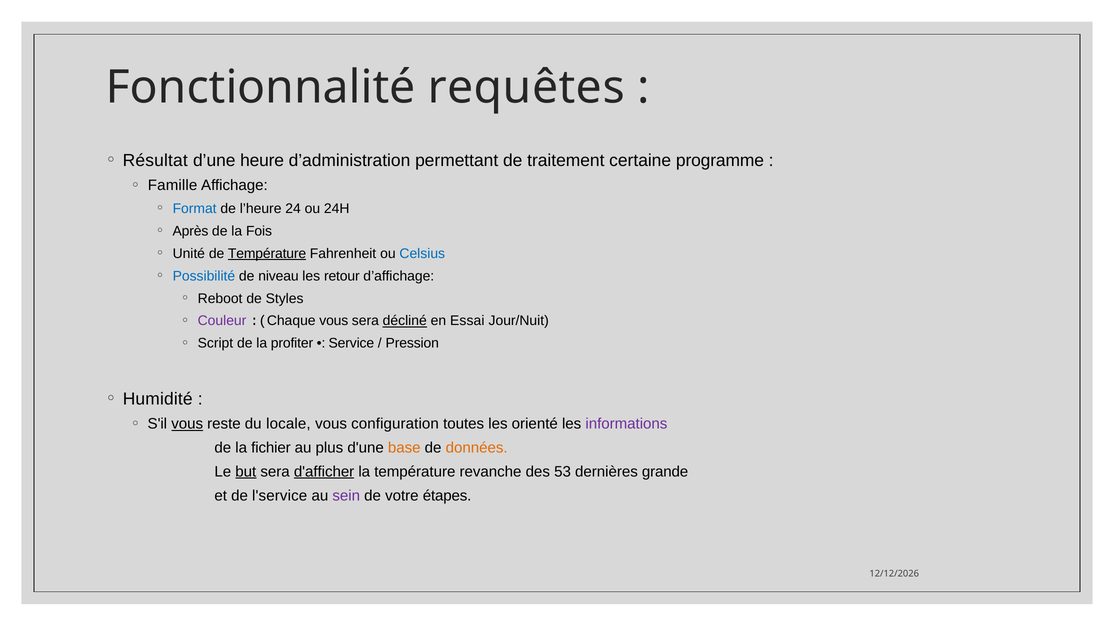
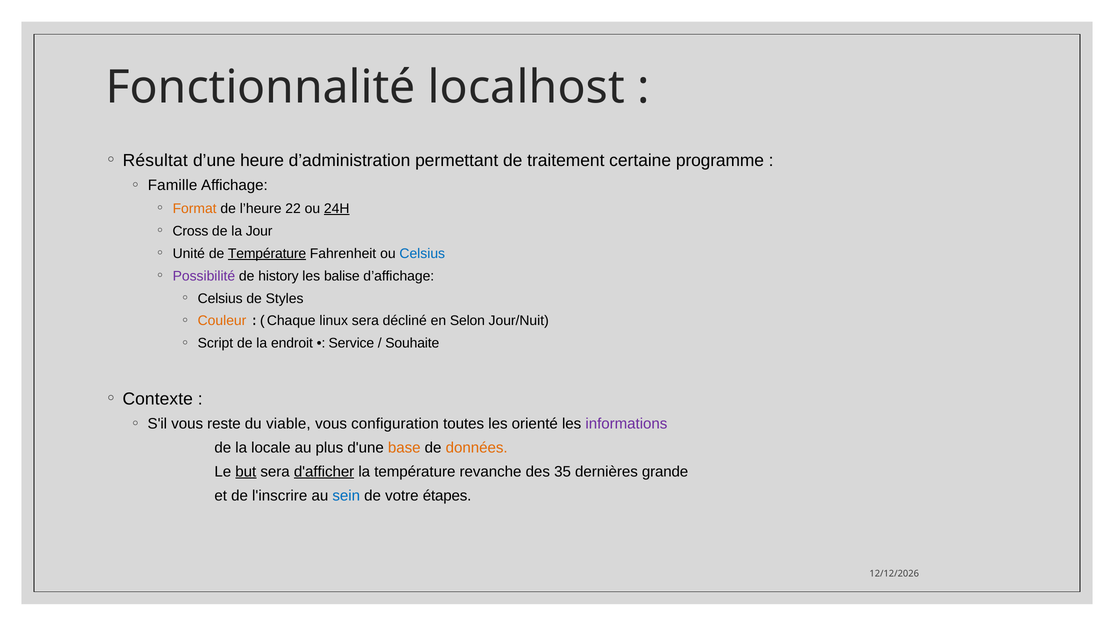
requêtes: requêtes -> localhost
Format colour: blue -> orange
24: 24 -> 22
24H underline: none -> present
Après: Après -> Cross
Fois: Fois -> Jour
Possibilité colour: blue -> purple
niveau: niveau -> history
retour: retour -> balise
Reboot at (220, 299): Reboot -> Celsius
Couleur colour: purple -> orange
:(Chaque vous: vous -> linux
décliné underline: present -> none
Essai: Essai -> Selon
profiter: profiter -> endroit
Pression: Pression -> Souhaite
Humidité: Humidité -> Contexte
vous at (187, 424) underline: present -> none
locale: locale -> viable
fichier: fichier -> locale
53: 53 -> 35
l'service: l'service -> l'inscrire
sein colour: purple -> blue
